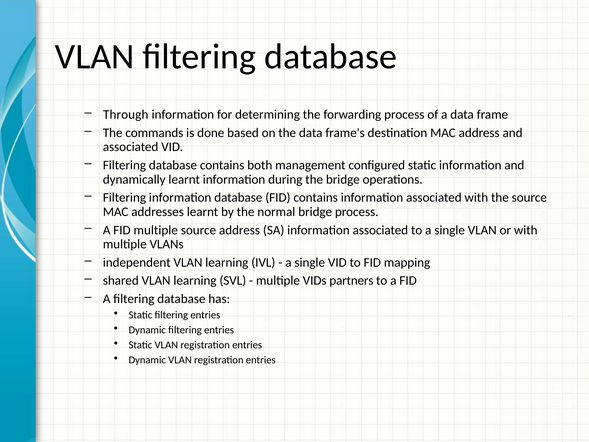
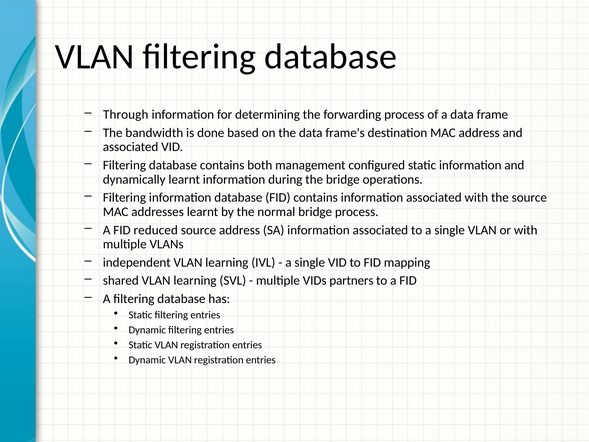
commands: commands -> bandwidth
FID multiple: multiple -> reduced
